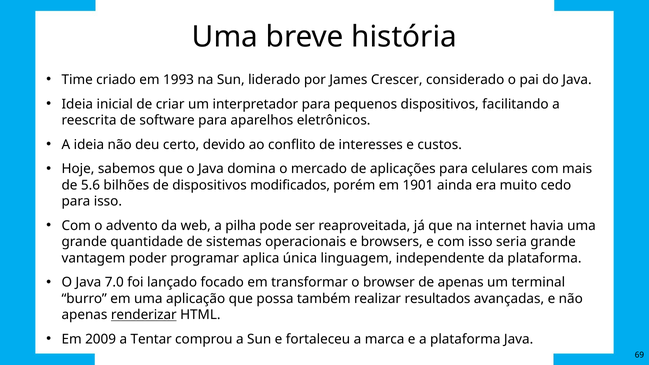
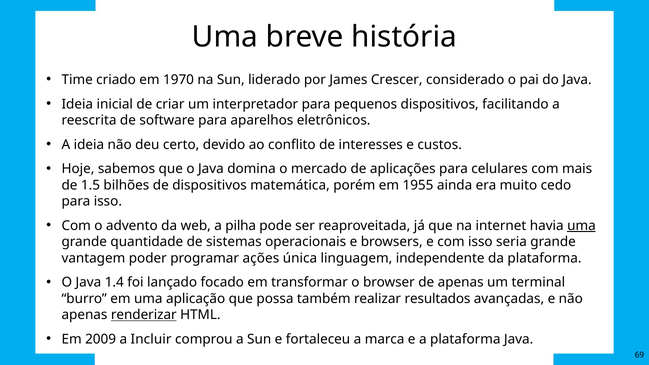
1993: 1993 -> 1970
5.6: 5.6 -> 1.5
modificados: modificados -> matemática
1901: 1901 -> 1955
uma at (581, 226) underline: none -> present
aplica: aplica -> ações
7.0: 7.0 -> 1.4
Tentar: Tentar -> Incluir
